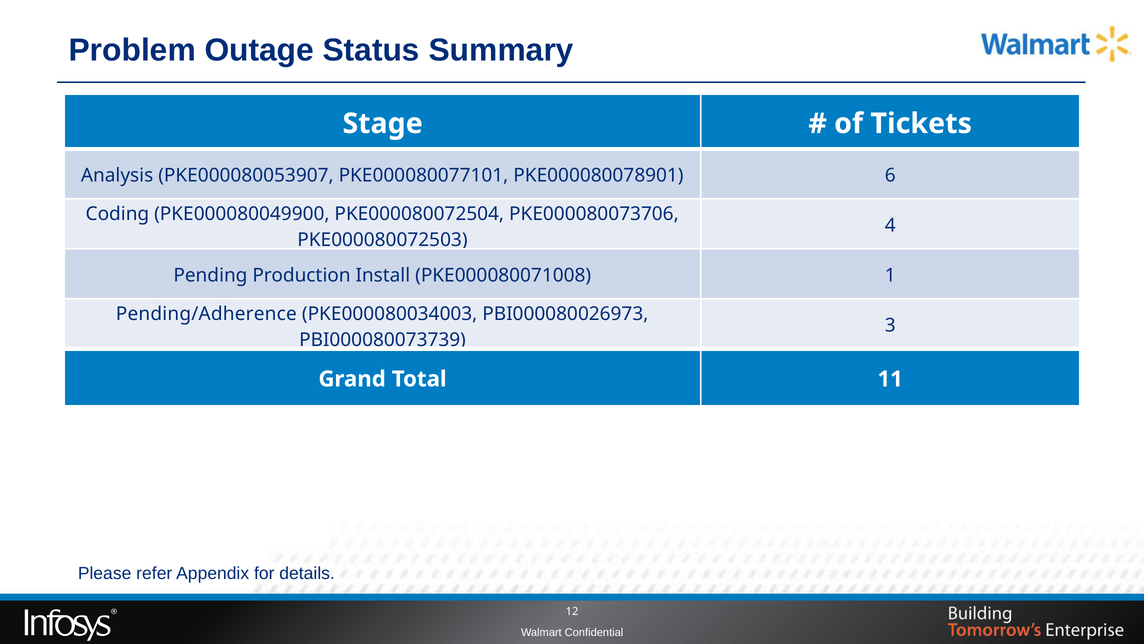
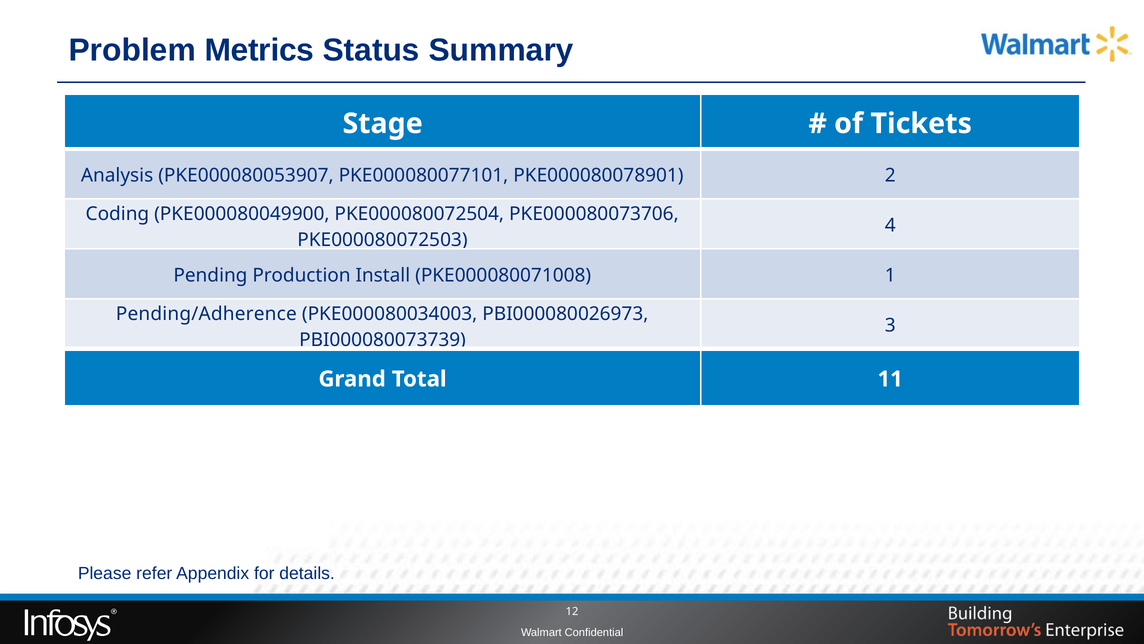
Outage: Outage -> Metrics
6: 6 -> 2
